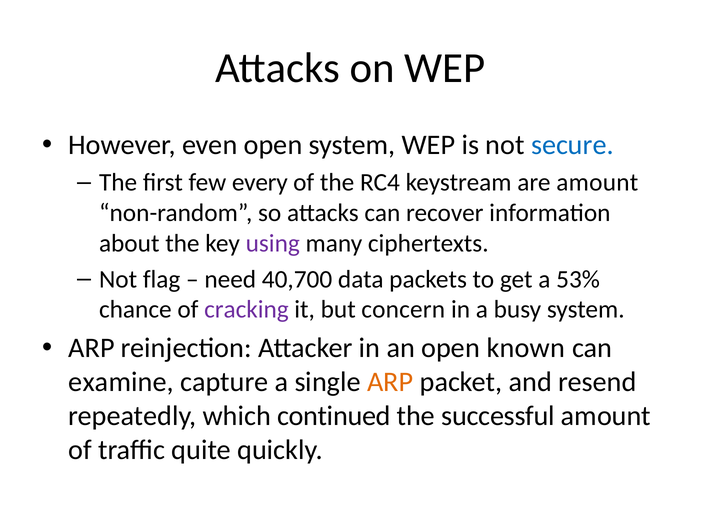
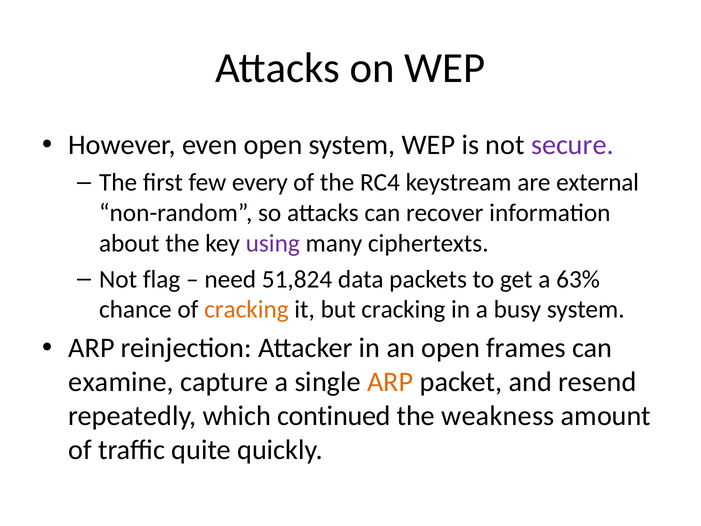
secure colour: blue -> purple
are amount: amount -> external
40,700: 40,700 -> 51,824
53%: 53% -> 63%
cracking at (246, 309) colour: purple -> orange
but concern: concern -> cracking
known: known -> frames
successful: successful -> weakness
